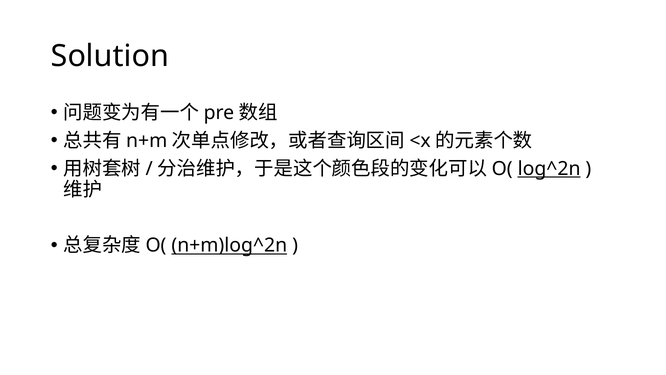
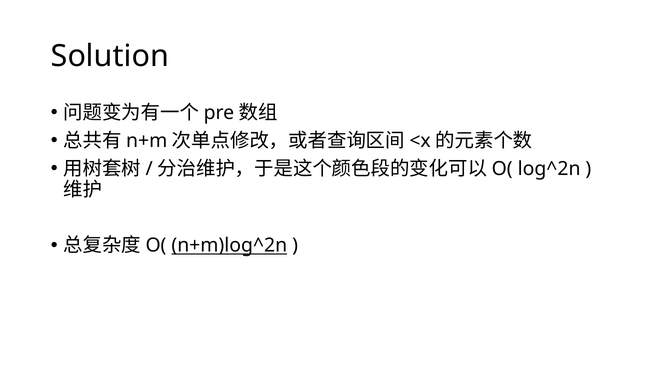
log^2n underline: present -> none
